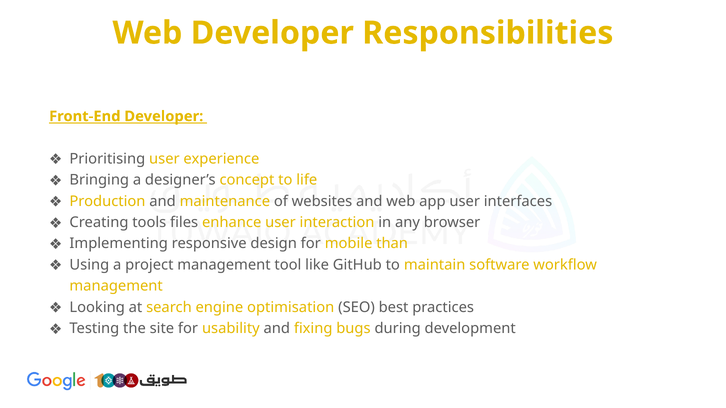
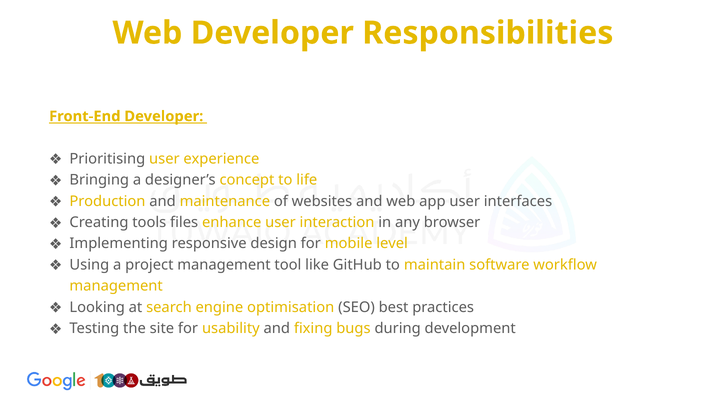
than: than -> level
